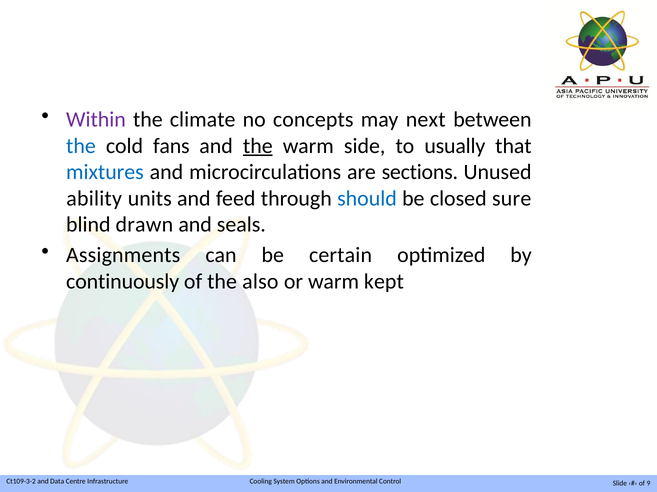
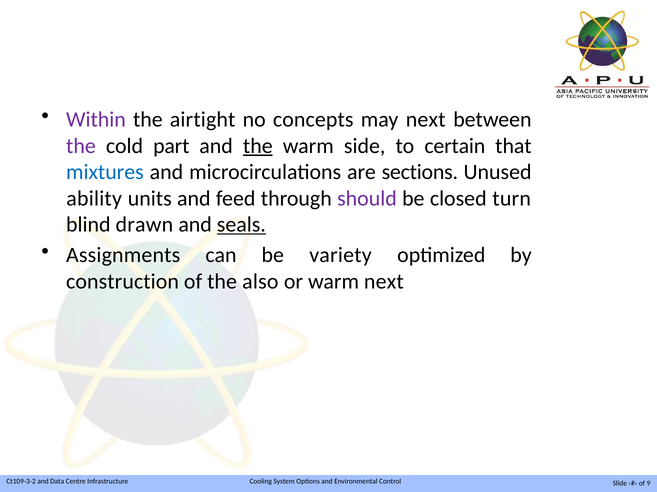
climate: climate -> airtight
the at (81, 146) colour: blue -> purple
fans: fans -> part
usually: usually -> certain
should colour: blue -> purple
sure: sure -> turn
seals underline: none -> present
certain: certain -> variety
continuously: continuously -> construction
warm kept: kept -> next
